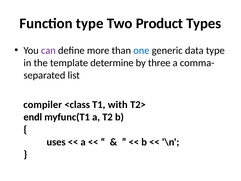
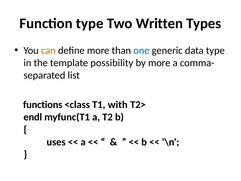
Product: Product -> Written
can colour: purple -> orange
determine: determine -> possibility
by three: three -> more
compiler: compiler -> functions
